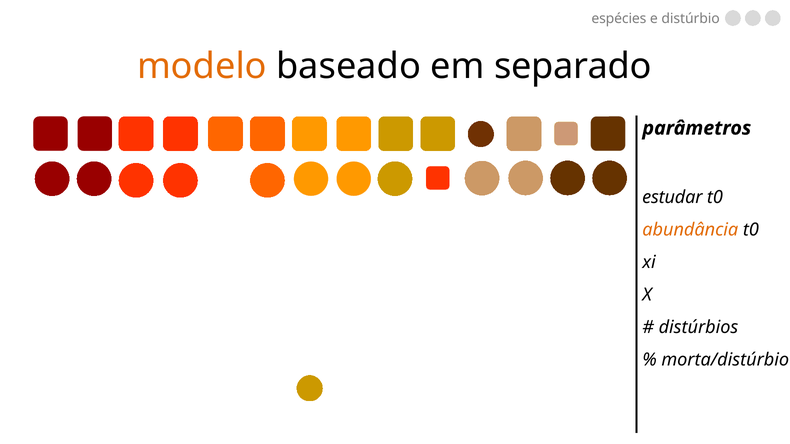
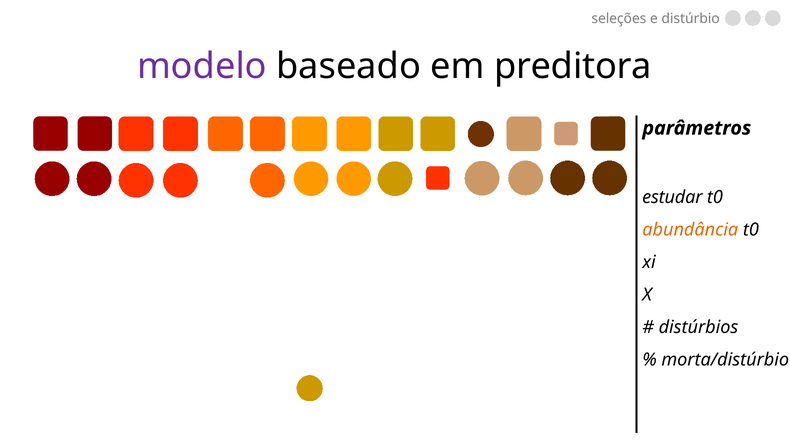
espécies: espécies -> seleções
modelo colour: orange -> purple
separado: separado -> preditora
